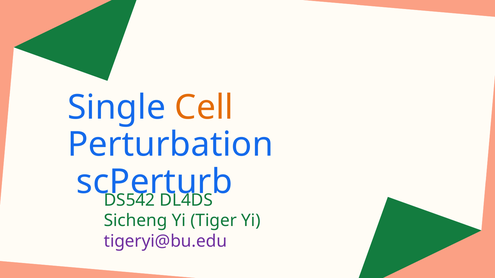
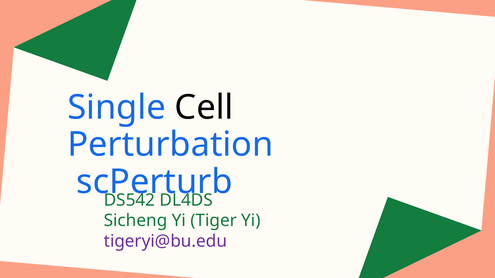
Cell colour: orange -> black
